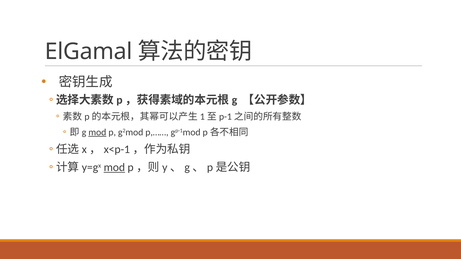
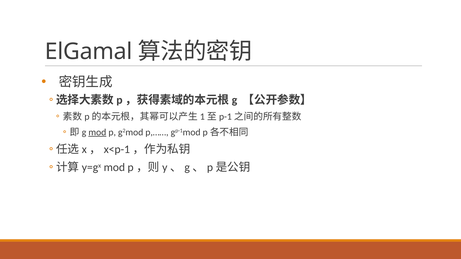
mod at (114, 168) underline: present -> none
